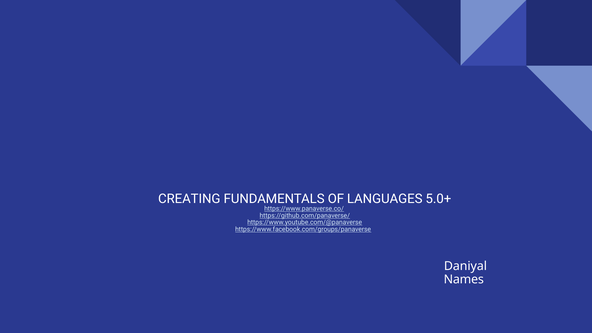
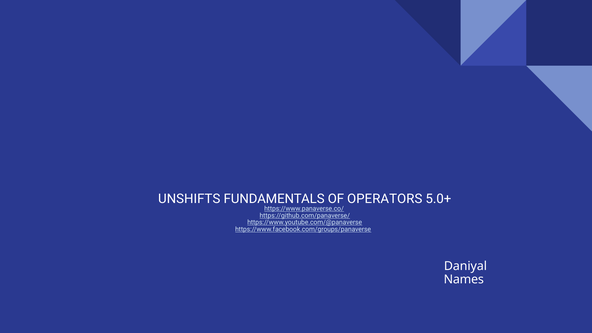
CREATING: CREATING -> UNSHIFTS
LANGUAGES: LANGUAGES -> OPERATORS
